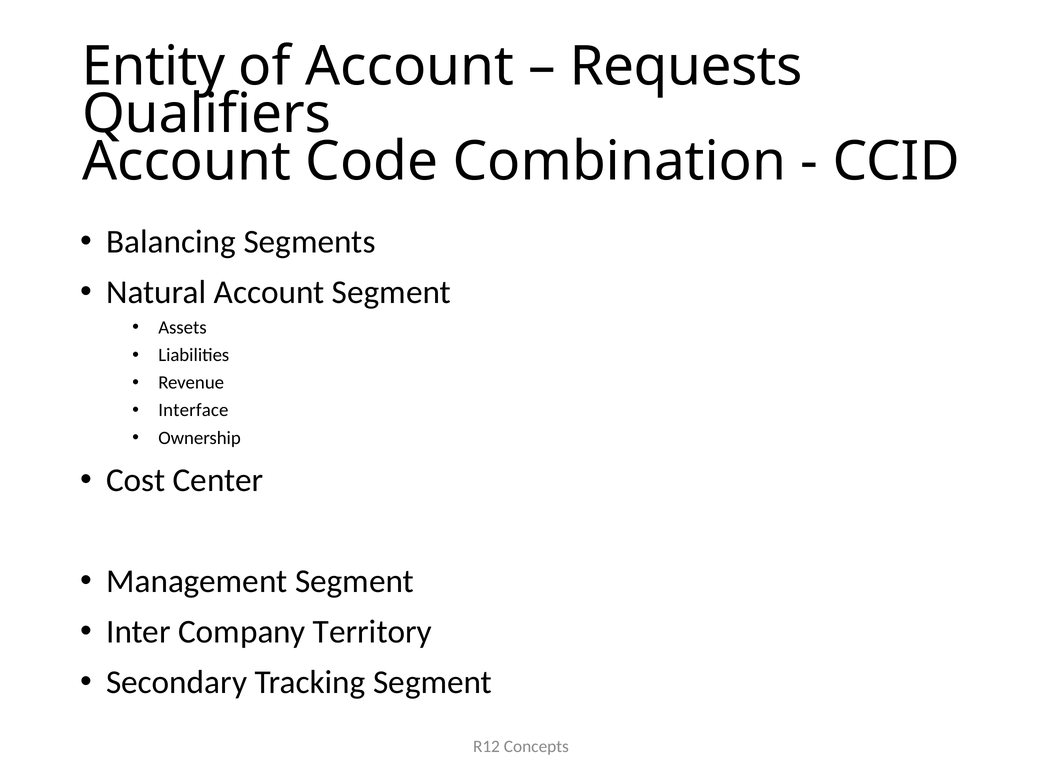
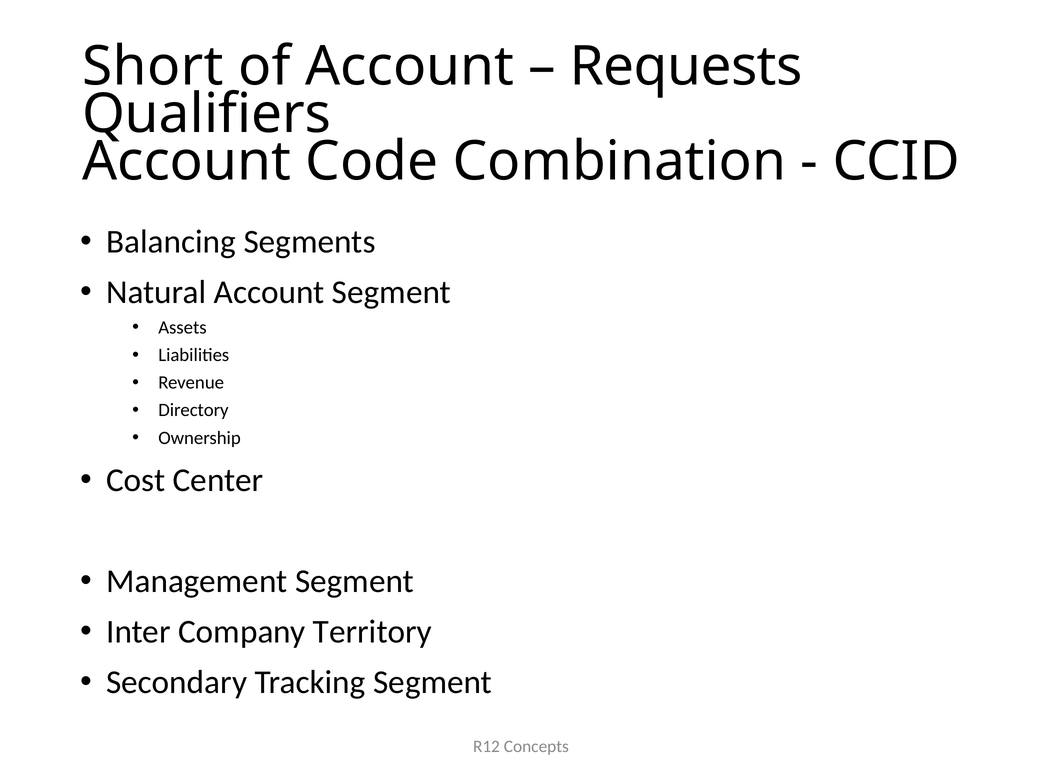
Entity: Entity -> Short
Interface: Interface -> Directory
